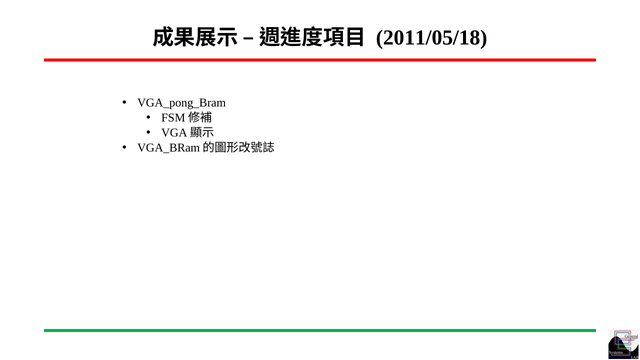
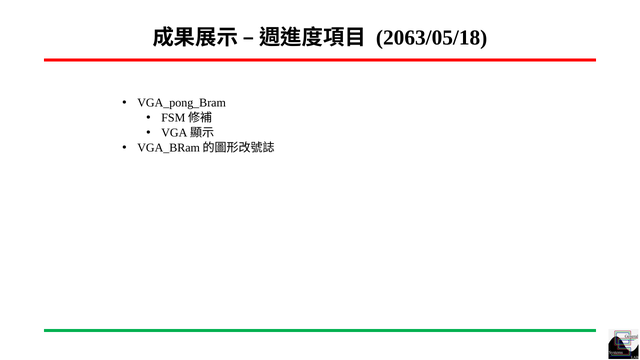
2011/05/18: 2011/05/18 -> 2063/05/18
